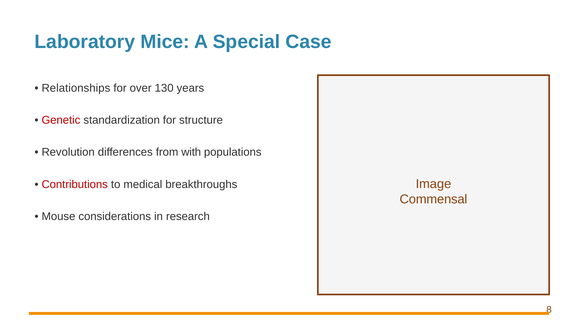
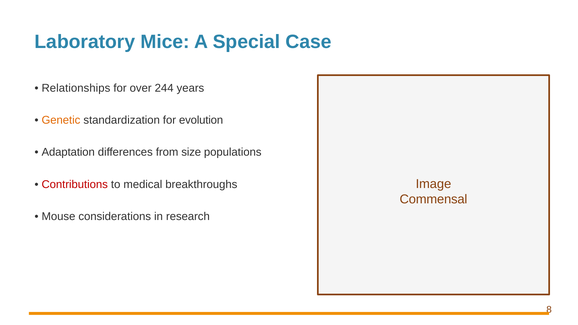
130: 130 -> 244
Genetic colour: red -> orange
structure: structure -> evolution
Revolution: Revolution -> Adaptation
with: with -> size
